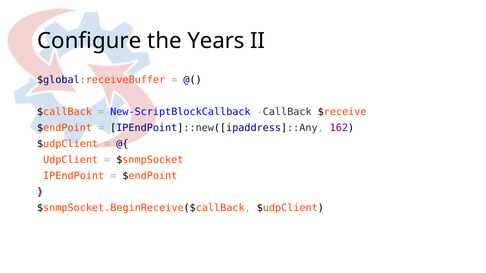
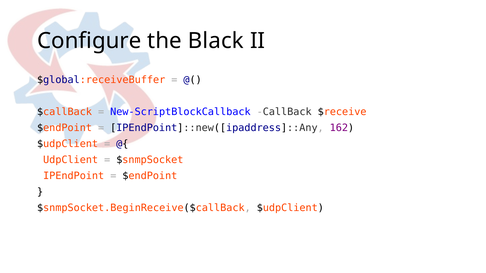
Years: Years -> Black
